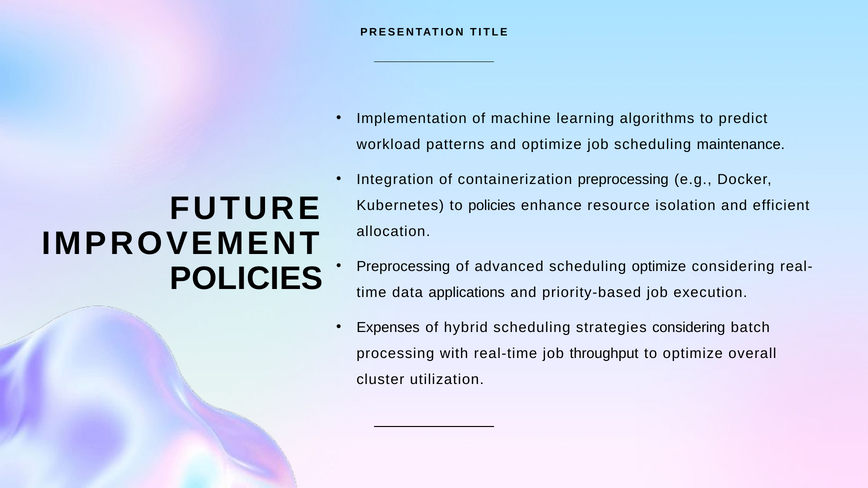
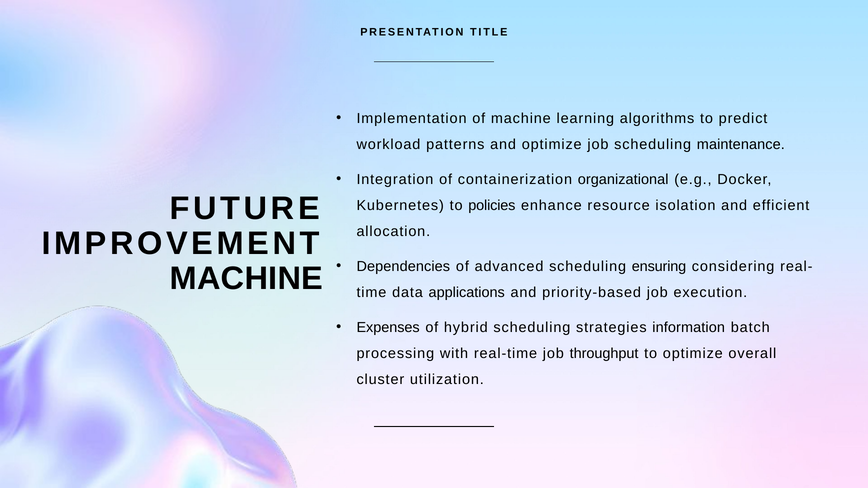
containerization preprocessing: preprocessing -> organizational
Preprocessing at (403, 267): Preprocessing -> Dependencies
scheduling optimize: optimize -> ensuring
POLICIES at (246, 279): POLICIES -> MACHINE
strategies considering: considering -> information
